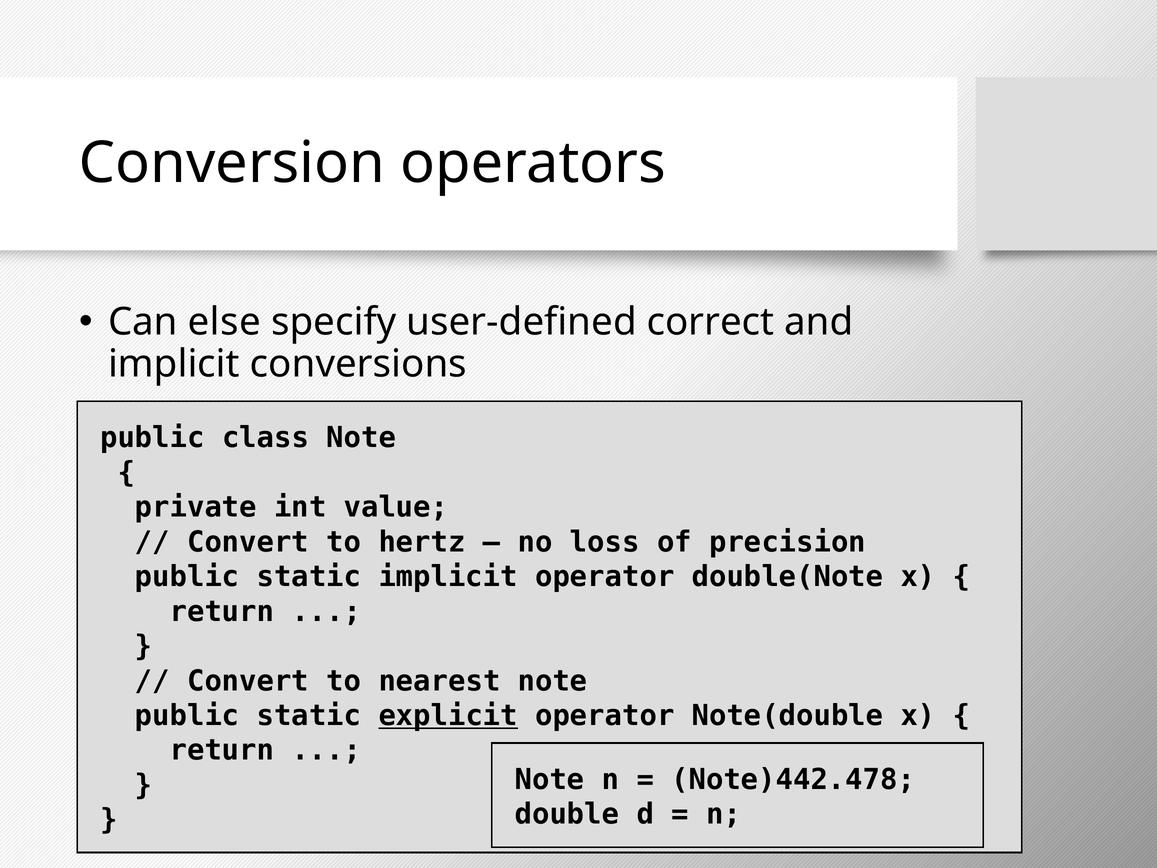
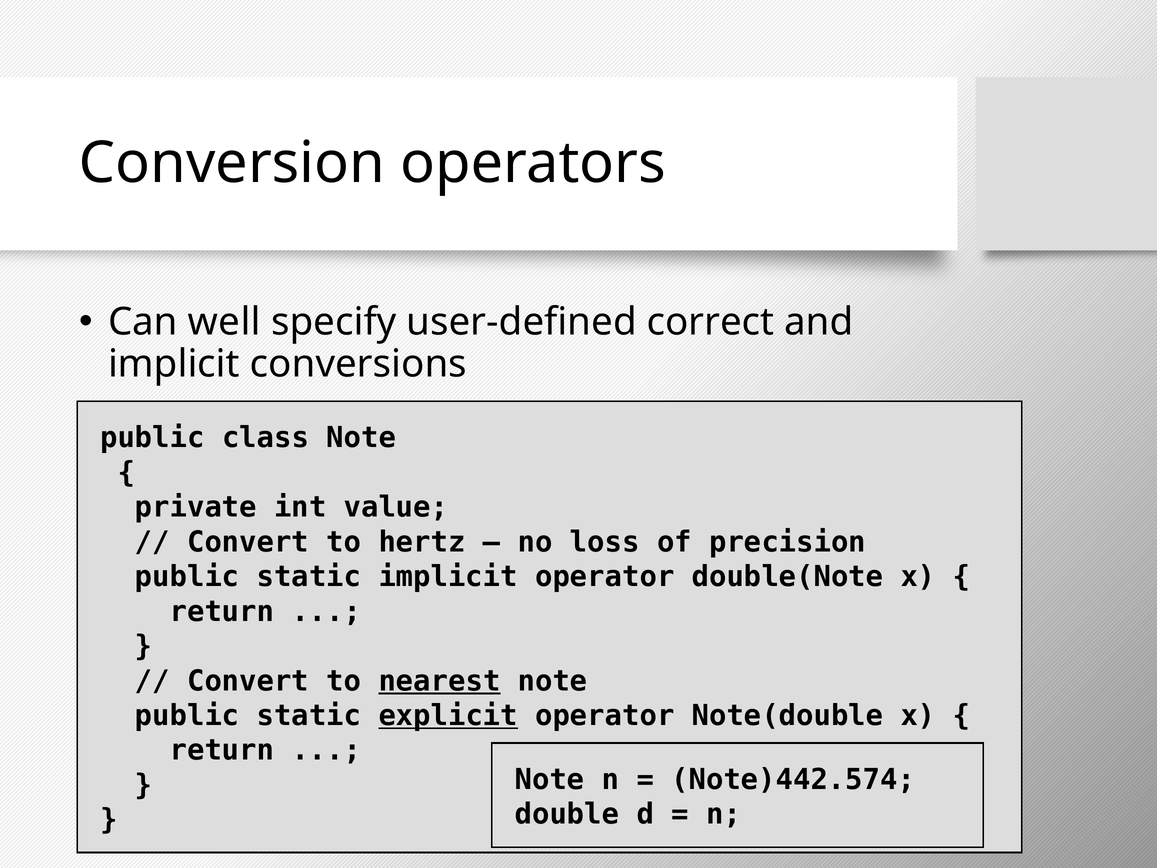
else: else -> well
nearest underline: none -> present
Note)442.478: Note)442.478 -> Note)442.574
